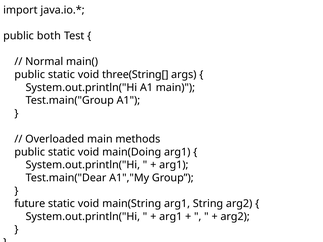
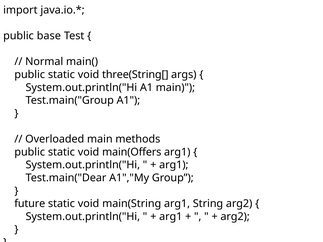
both: both -> base
main(Doing: main(Doing -> main(Offers
